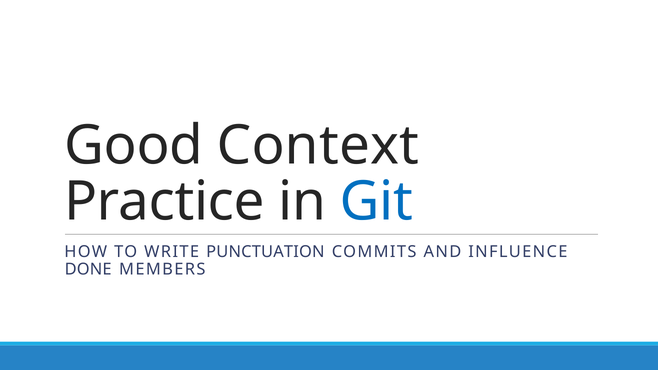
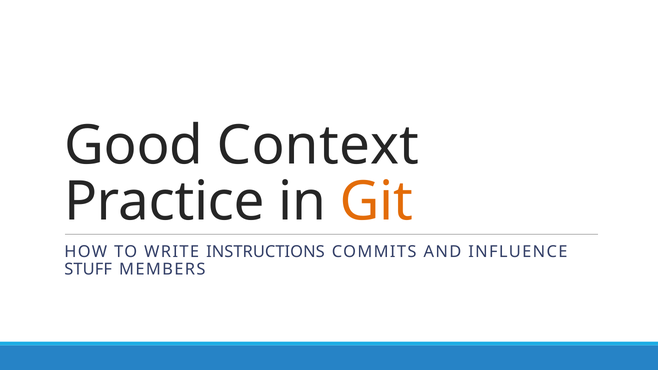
Git colour: blue -> orange
PUNCTUATION: PUNCTUATION -> INSTRUCTIONS
DONE: DONE -> STUFF
